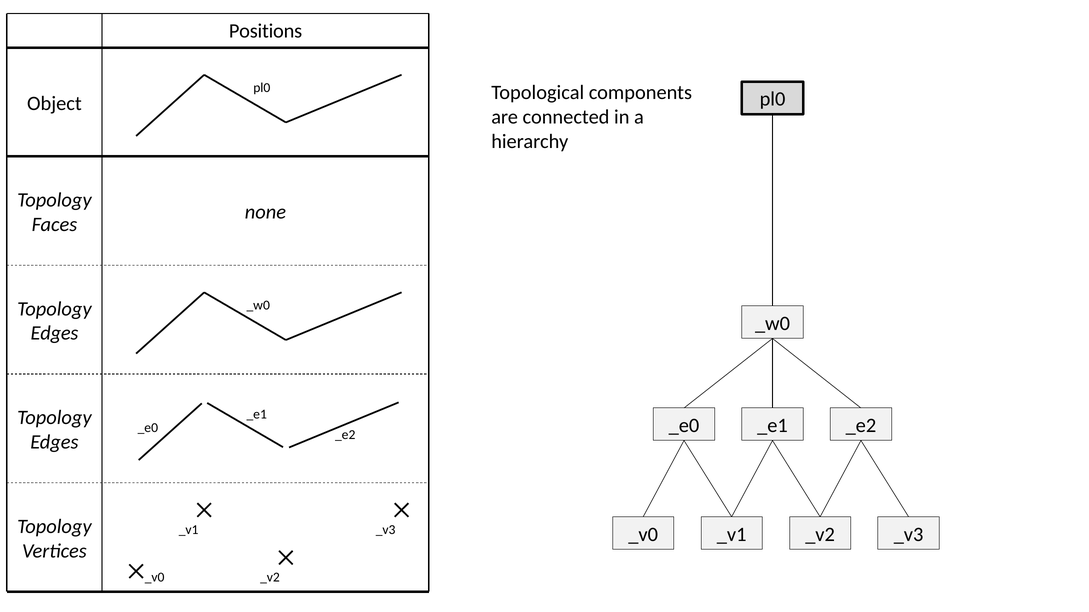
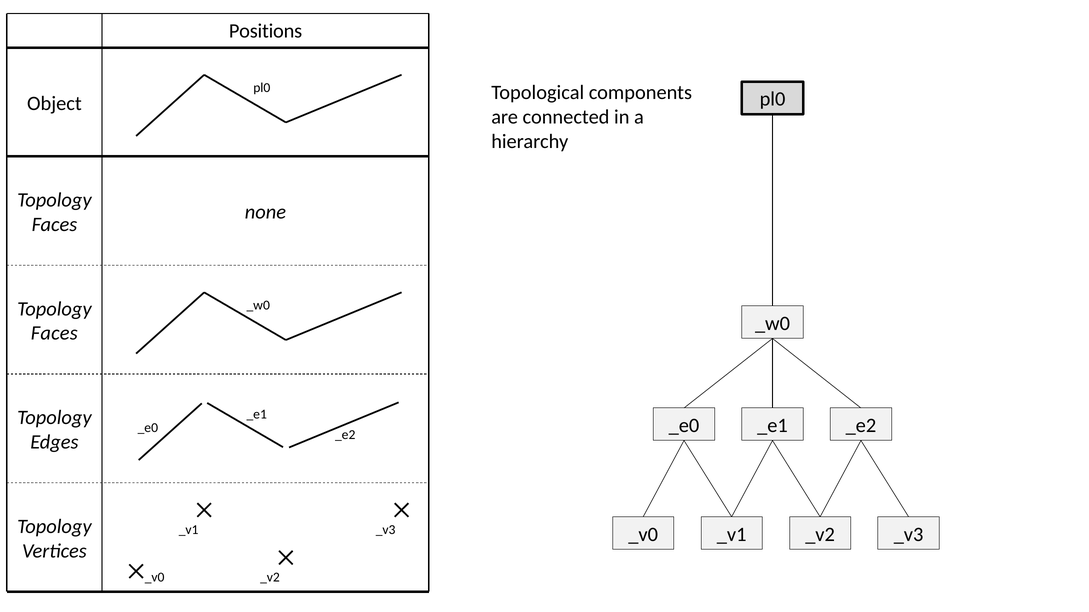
Edges at (54, 334): Edges -> Faces
